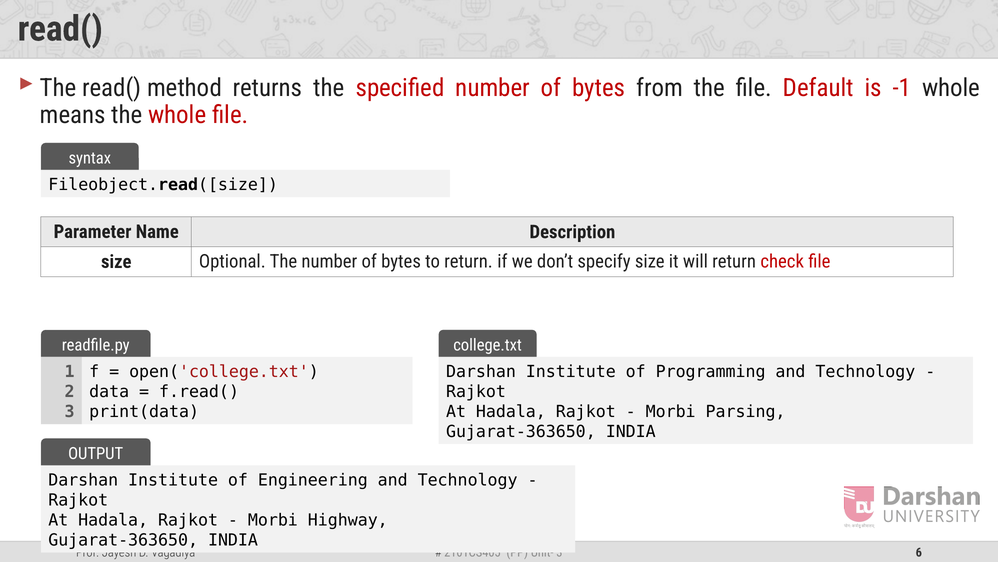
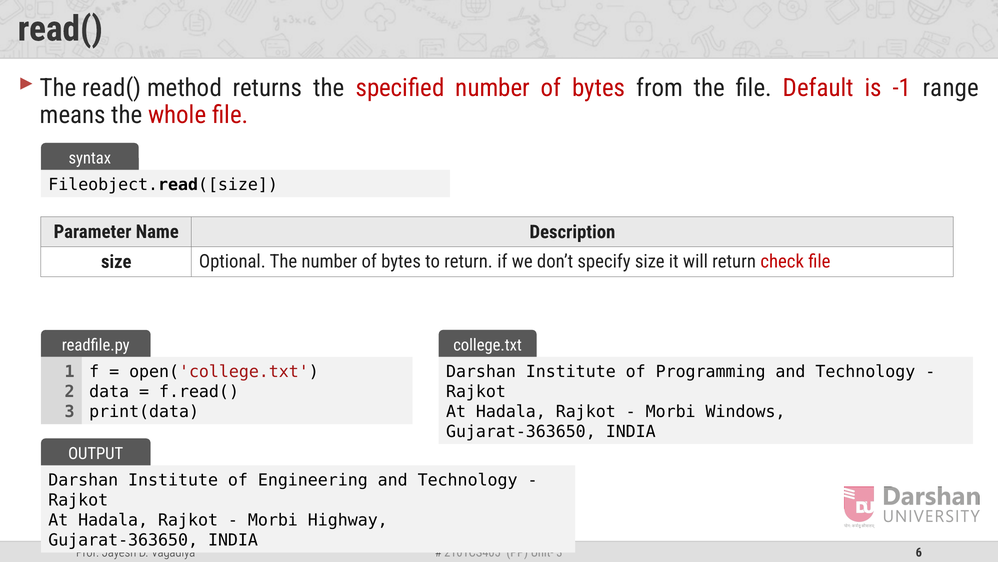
-1 whole: whole -> range
Parsing: Parsing -> Windows
